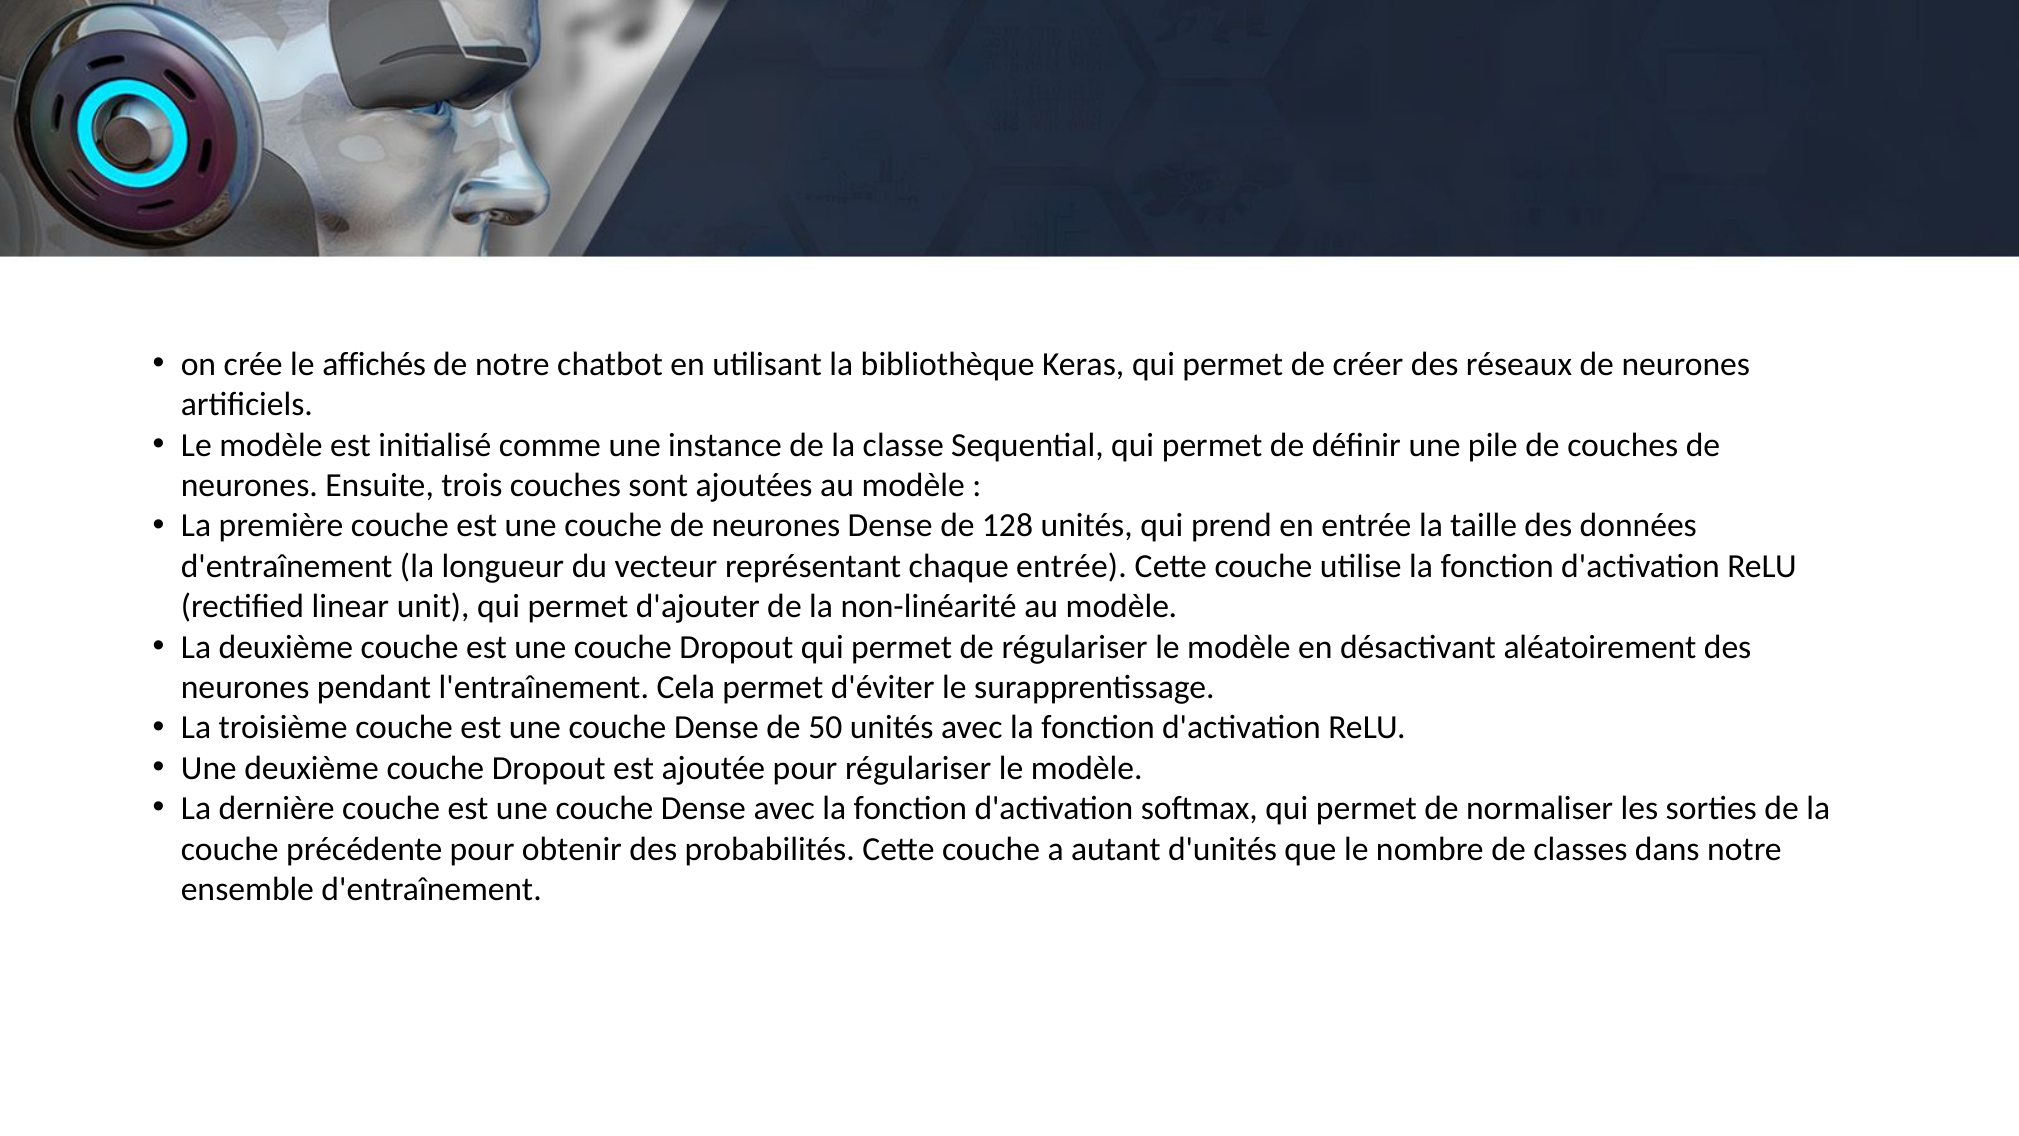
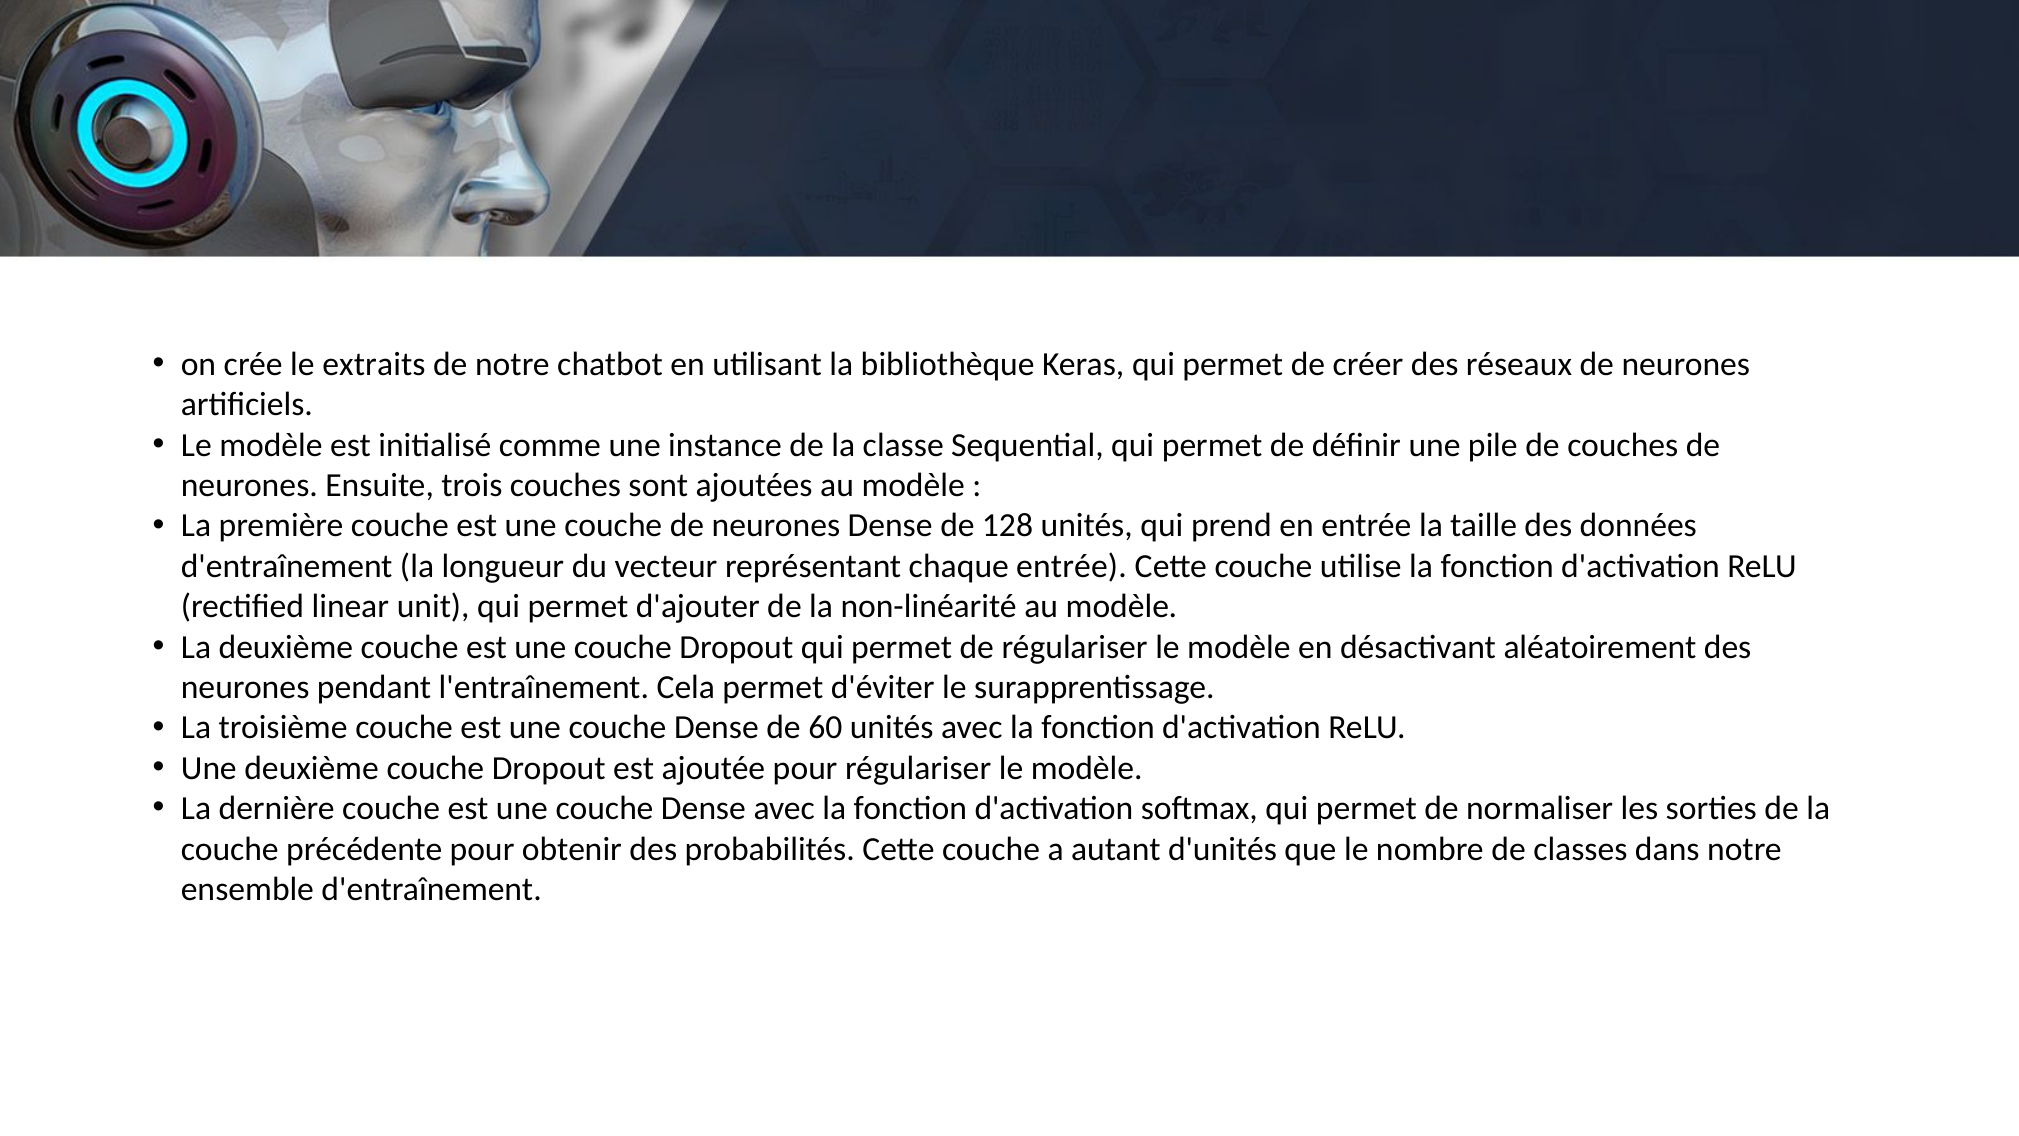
affichés: affichés -> extraits
50: 50 -> 60
